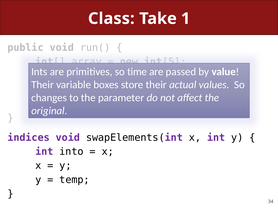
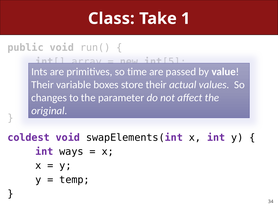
indices: indices -> coldest
into: into -> ways
